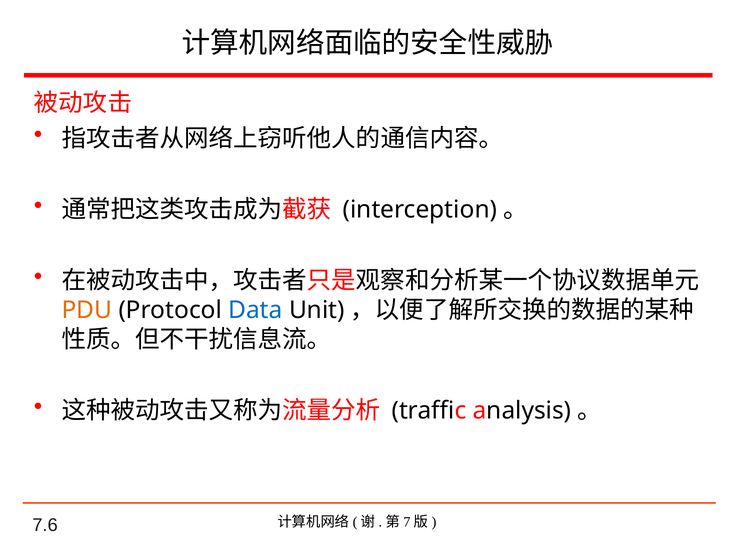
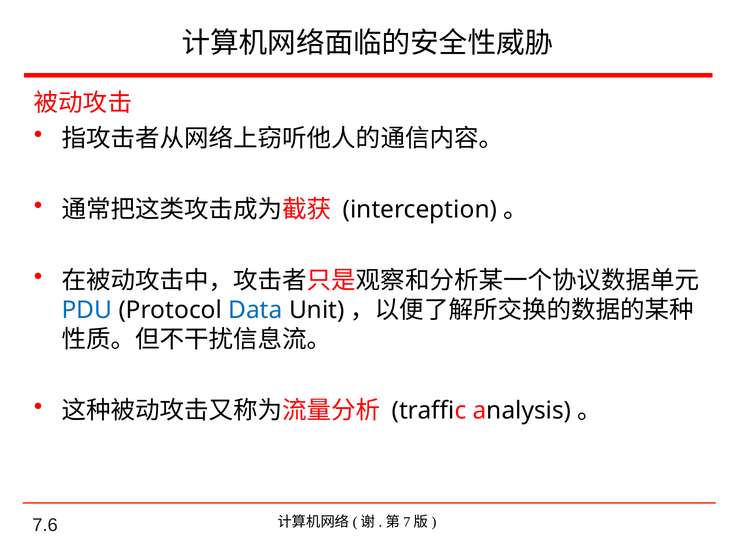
PDU colour: orange -> blue
